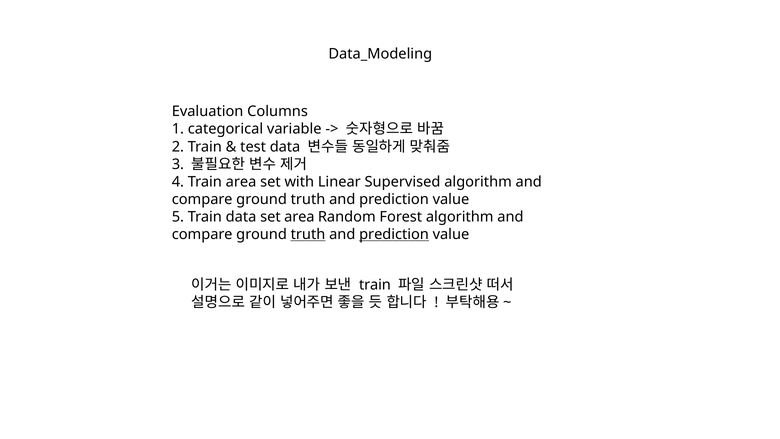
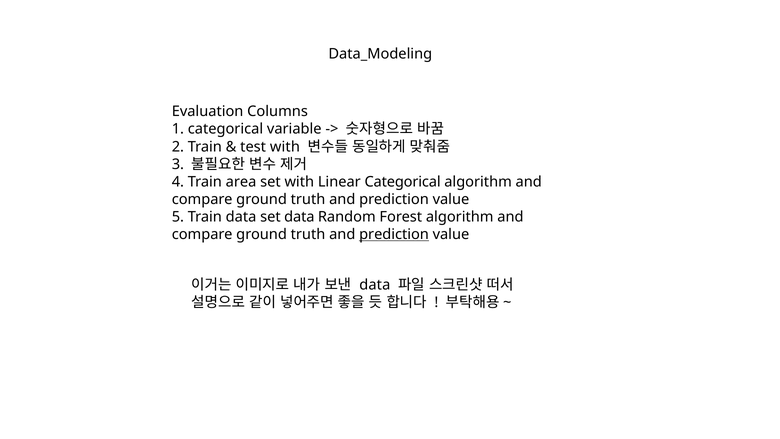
test data: data -> with
Linear Supervised: Supervised -> Categorical
set area: area -> data
truth at (308, 234) underline: present -> none
train at (375, 285): train -> data
